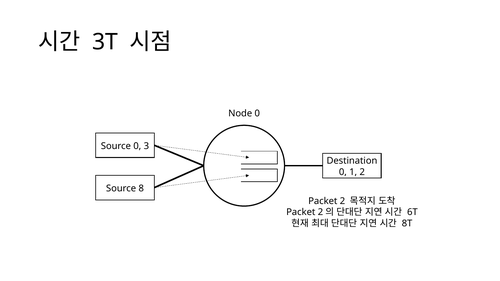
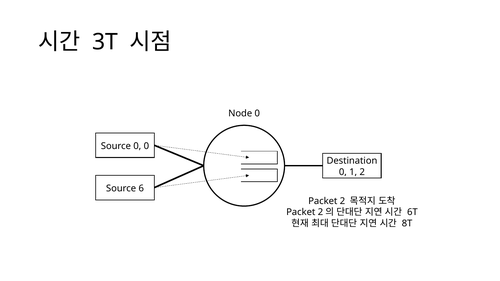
0 3: 3 -> 0
8: 8 -> 6
